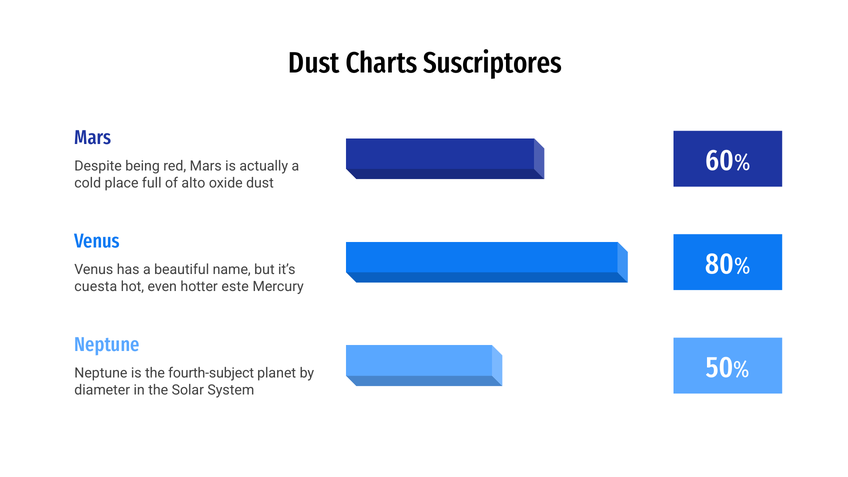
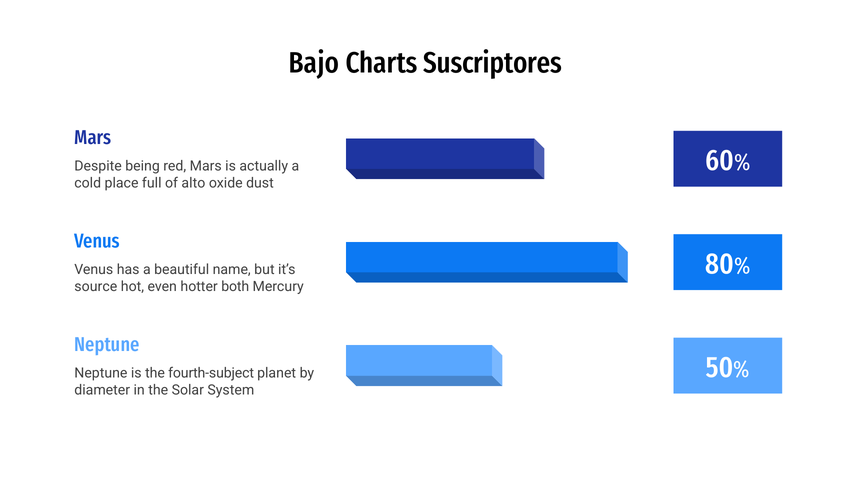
Dust at (314, 63): Dust -> Bajo
cuesta: cuesta -> source
este: este -> both
